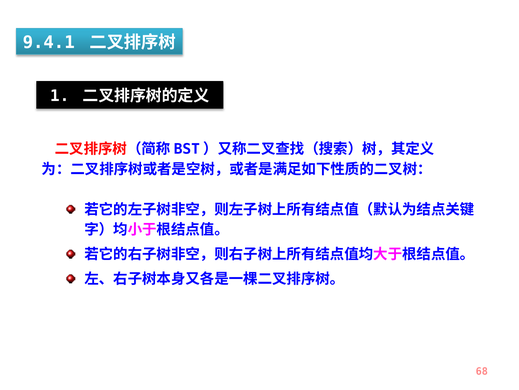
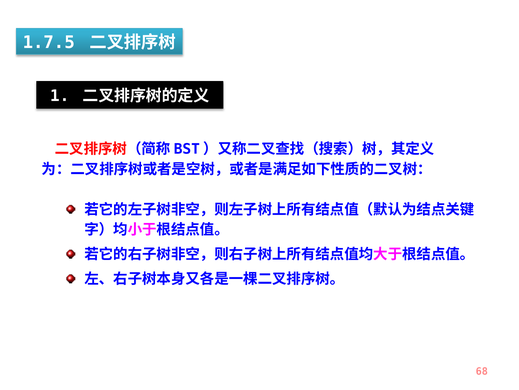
9.4.1: 9.4.1 -> 1.7.5
